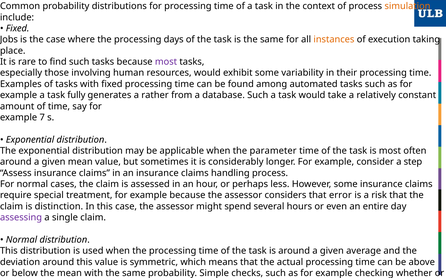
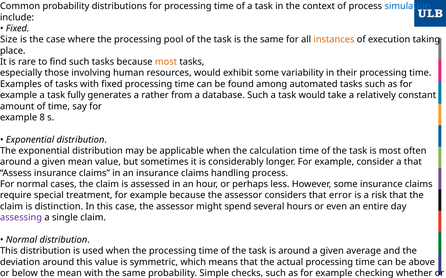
simulation colour: orange -> blue
Jobs: Jobs -> Size
days: days -> pool
most at (166, 62) colour: purple -> orange
7: 7 -> 8
parameter: parameter -> calculation
a step: step -> that
